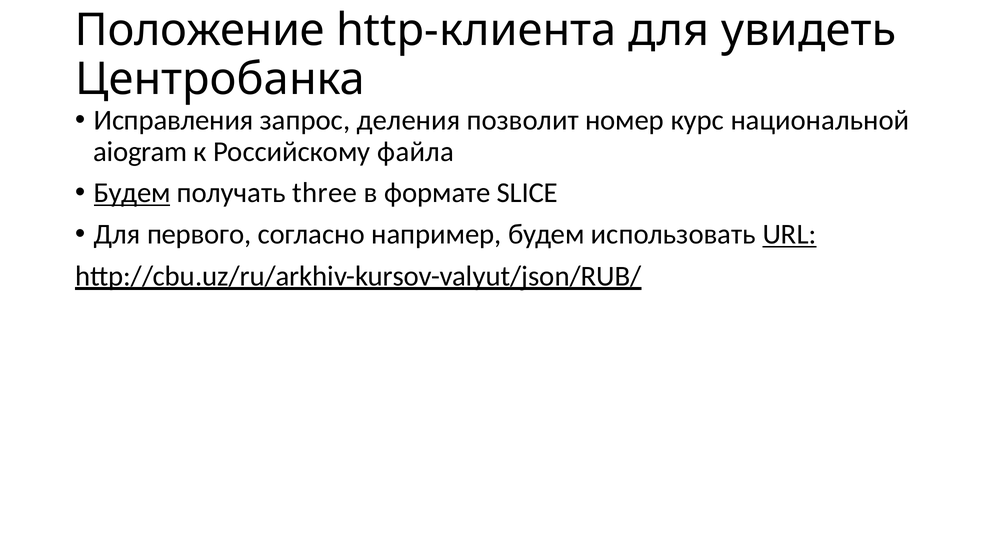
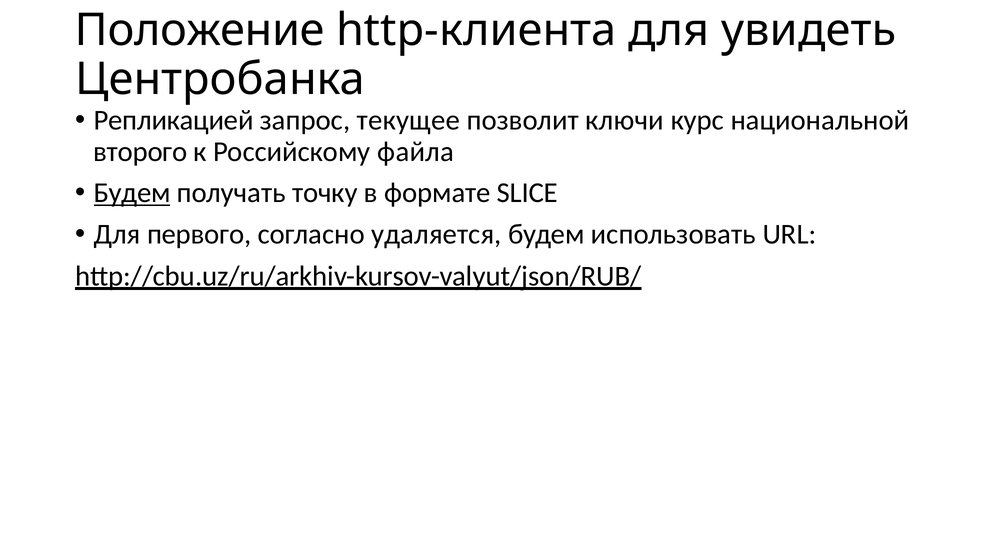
Исправления: Исправления -> Репликацией
деления: деления -> текущее
номер: номер -> ключи
aiogram: aiogram -> второго
three: three -> точку
например: например -> удаляется
URL underline: present -> none
